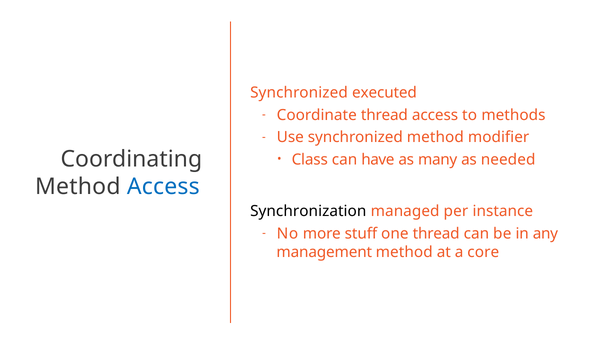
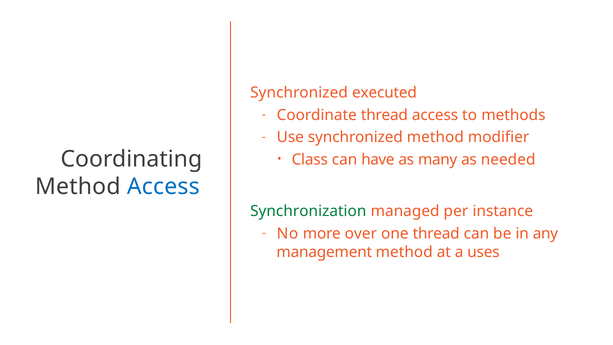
Synchronization colour: black -> green
stuff: stuff -> over
core: core -> uses
